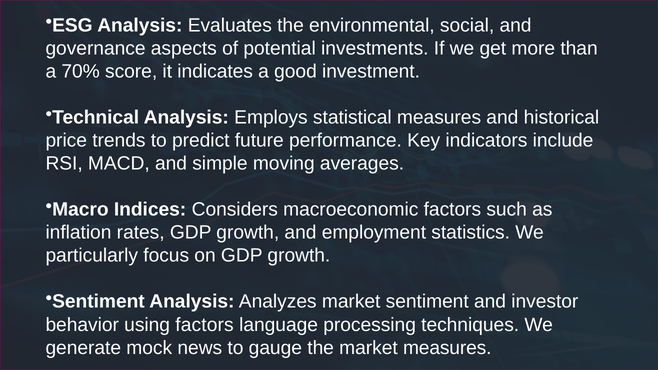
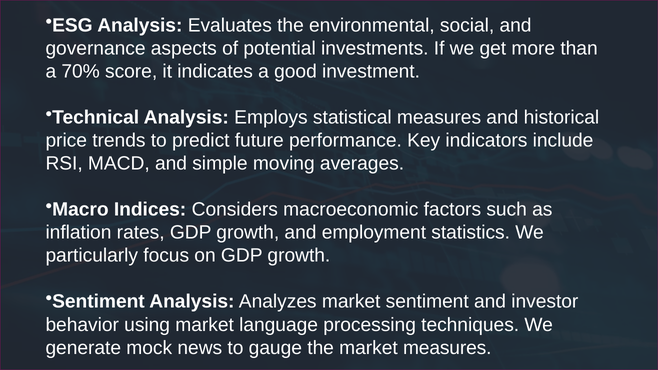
using factors: factors -> market
